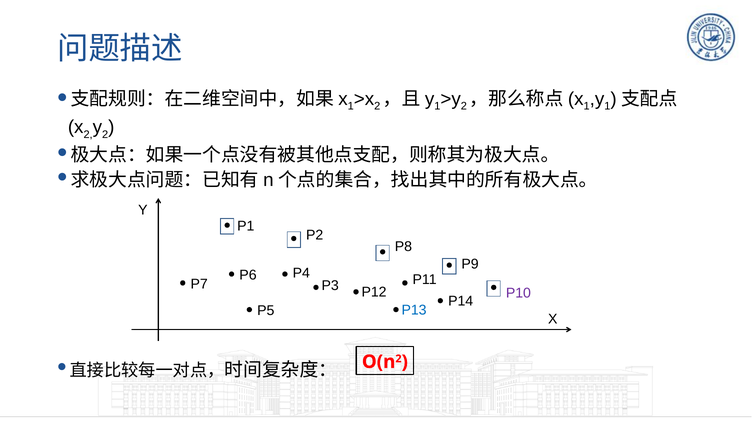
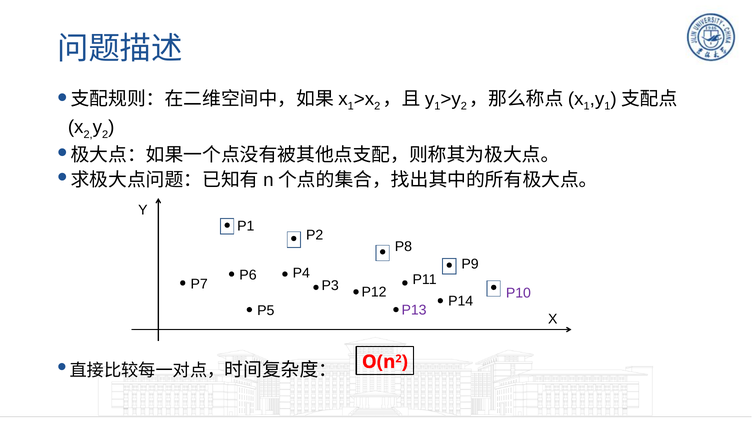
P13 colour: blue -> purple
